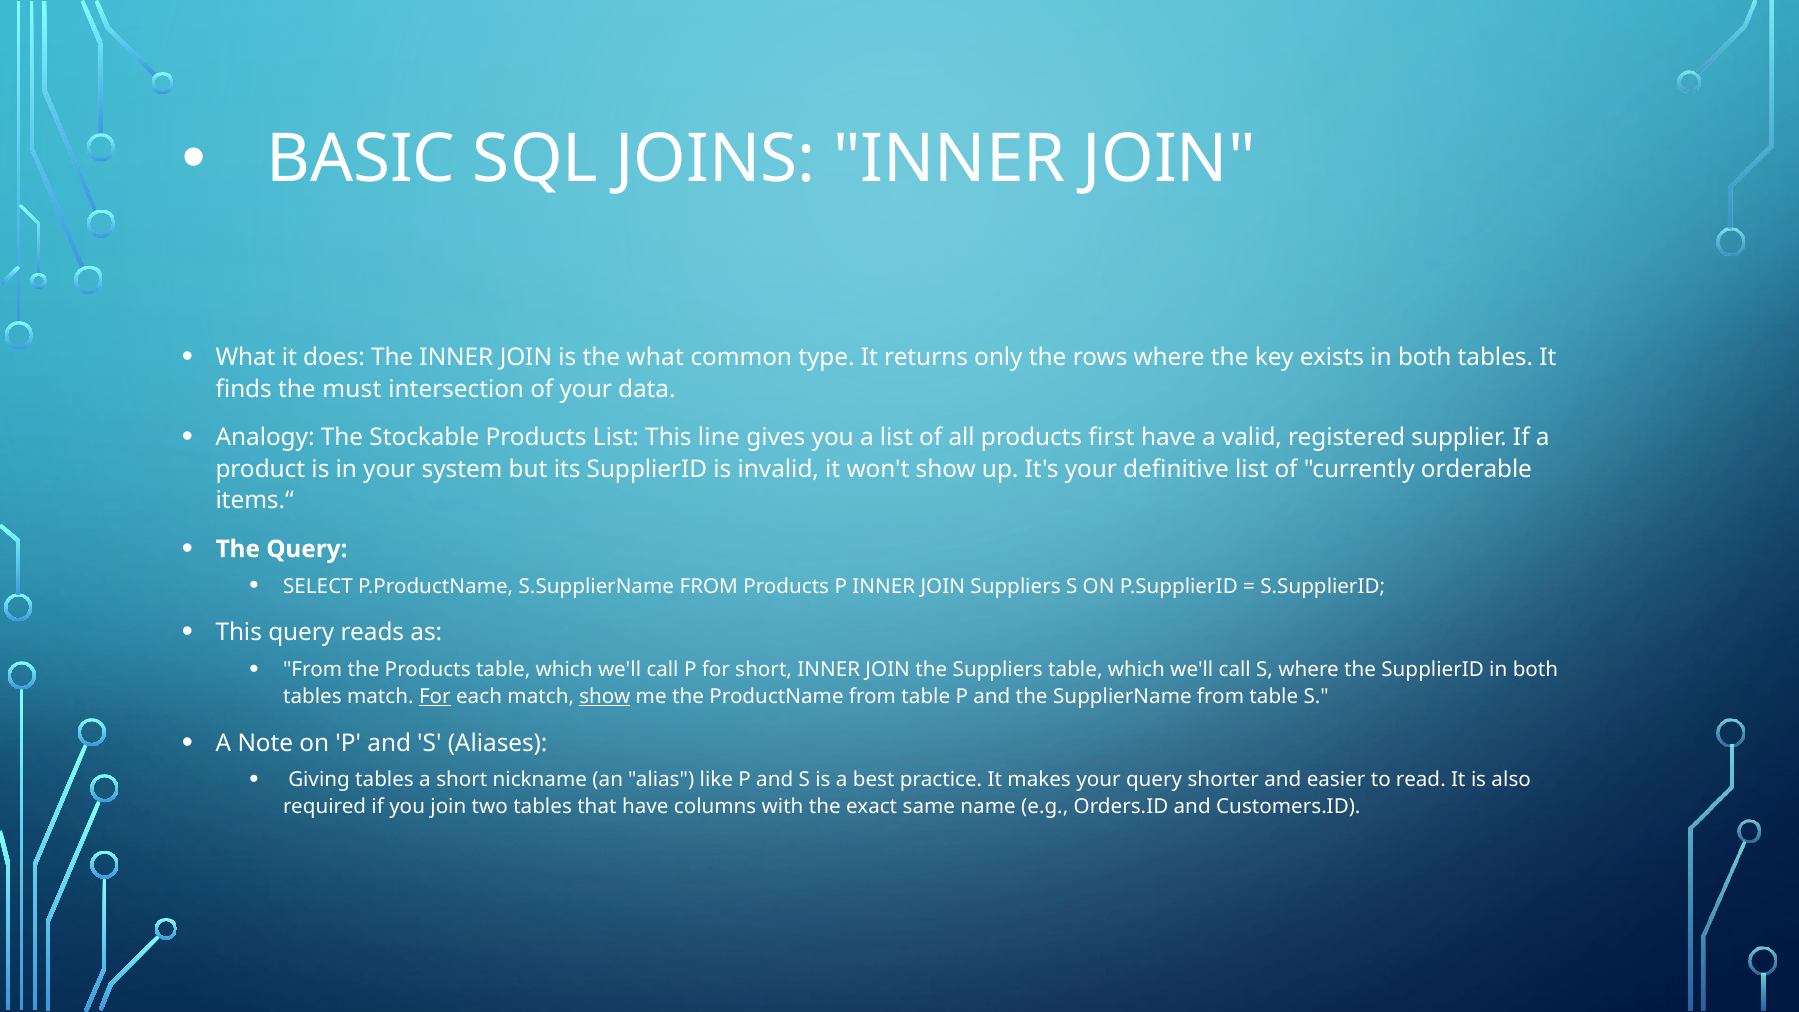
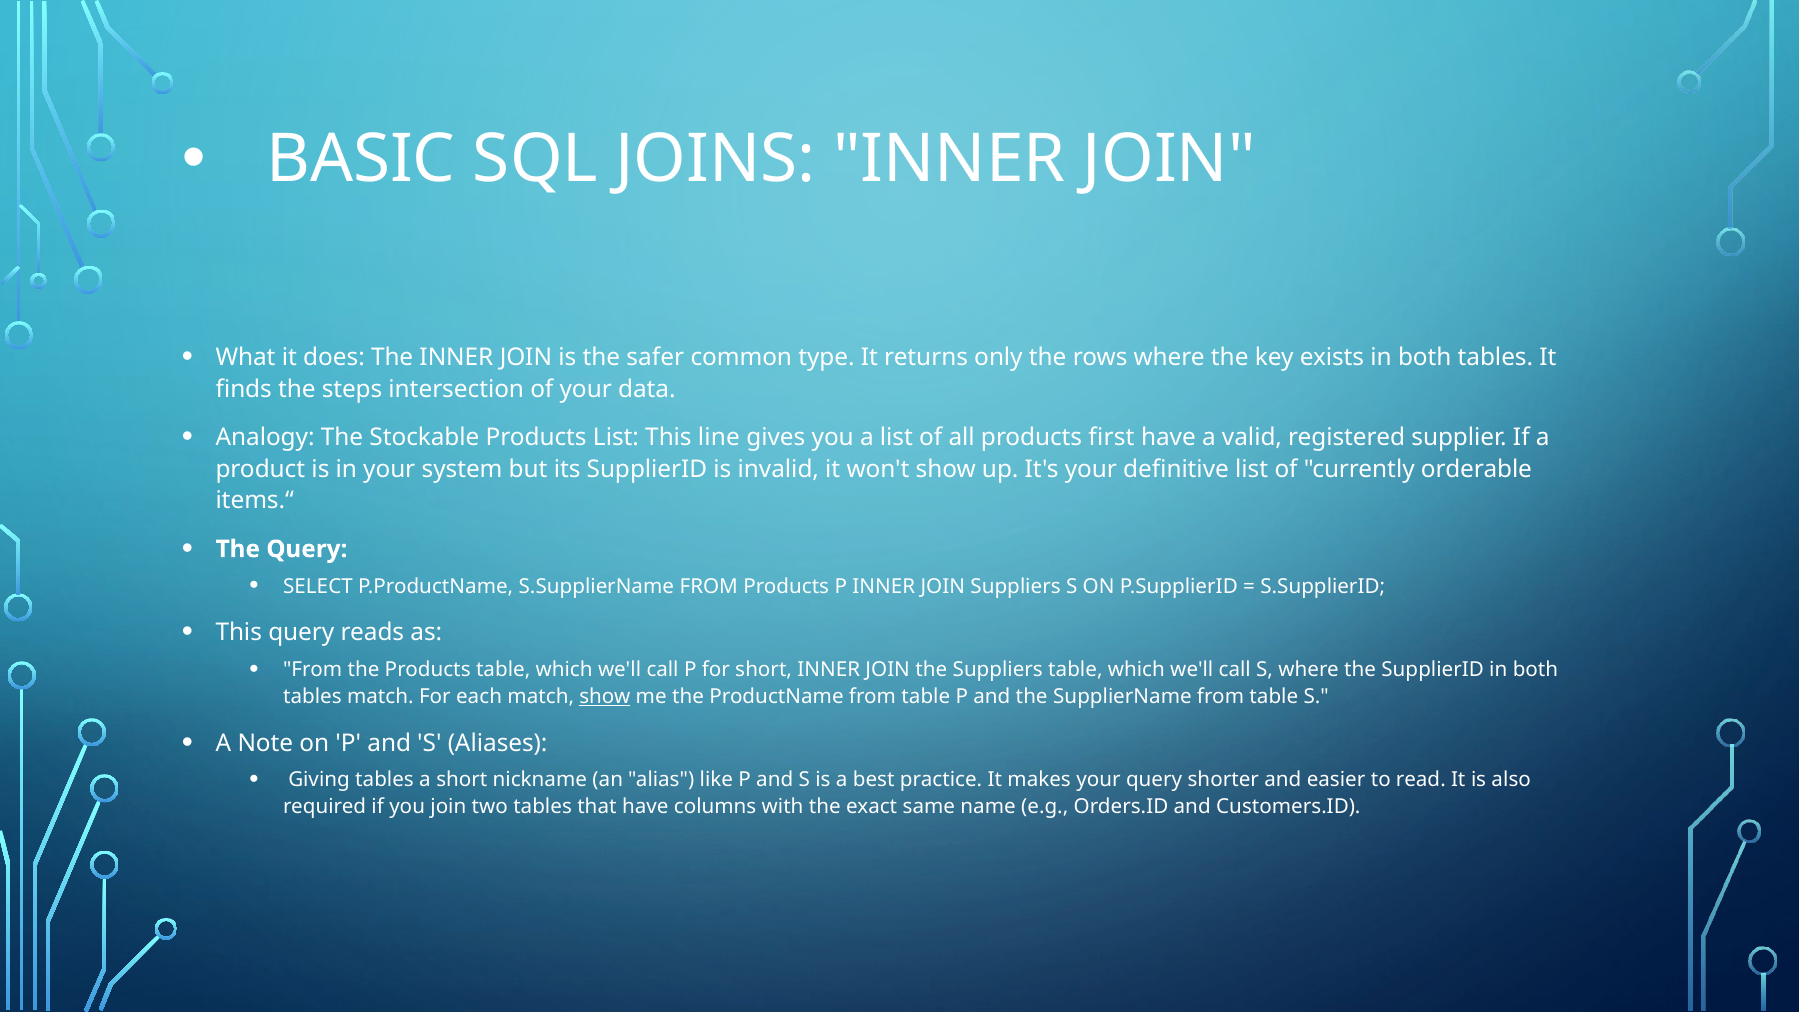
the what: what -> safer
must: must -> steps
For at (435, 696) underline: present -> none
